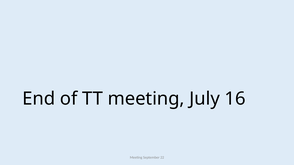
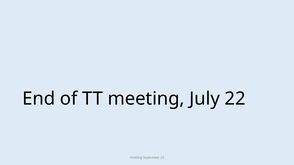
July 16: 16 -> 22
